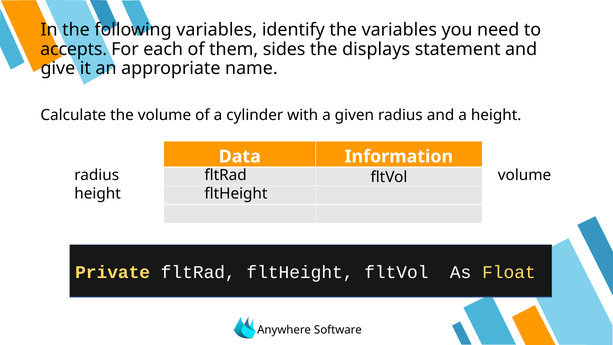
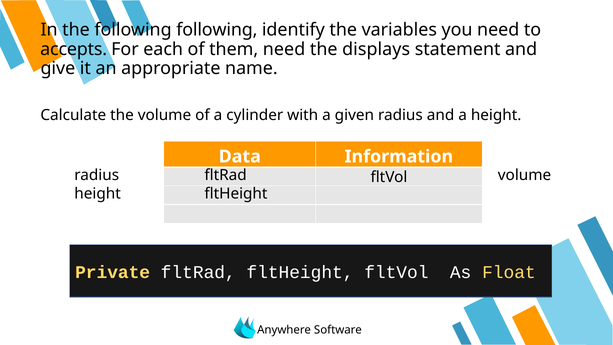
following variables: variables -> following
them sides: sides -> need
